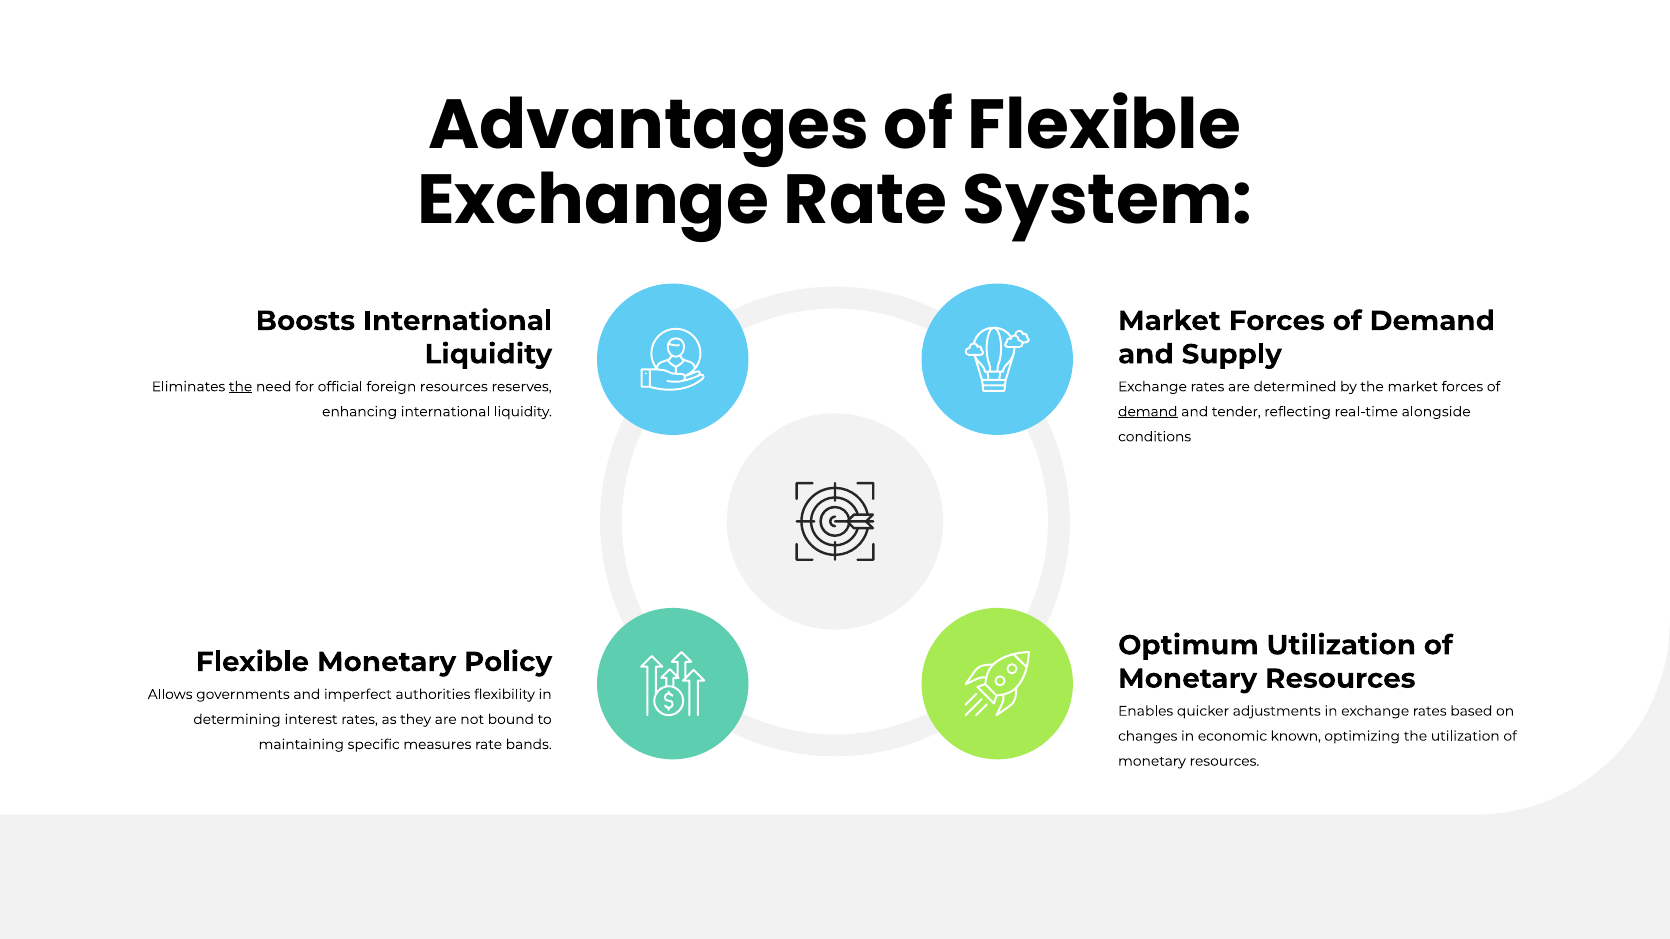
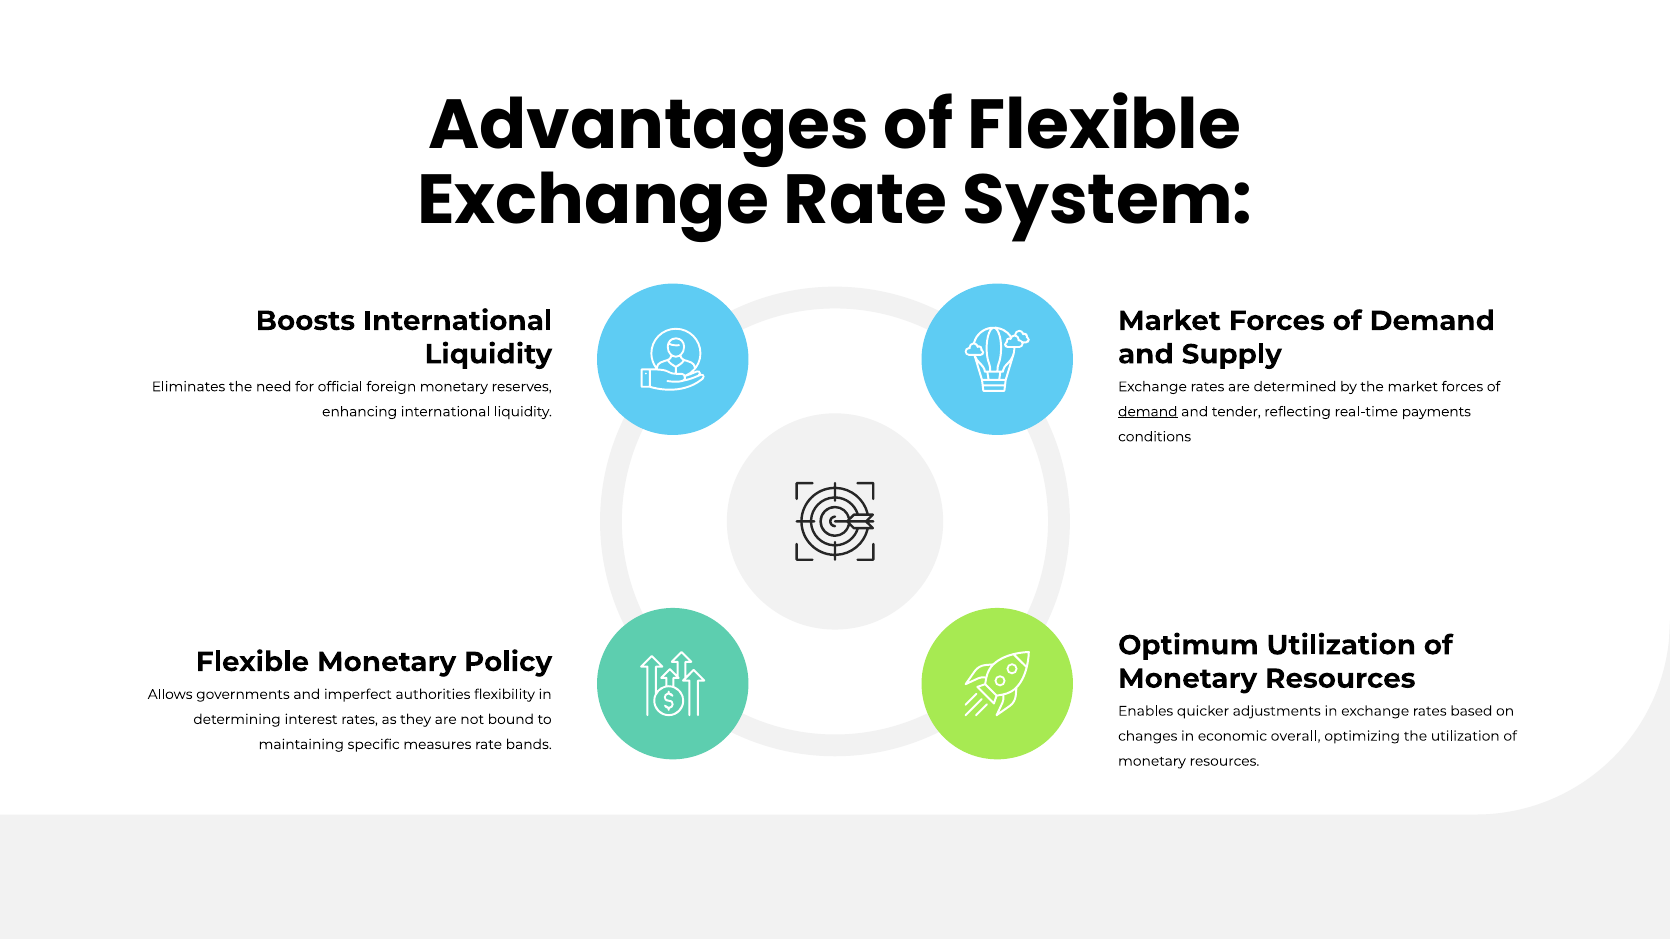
the at (241, 387) underline: present -> none
foreign resources: resources -> monetary
alongside: alongside -> payments
known: known -> overall
